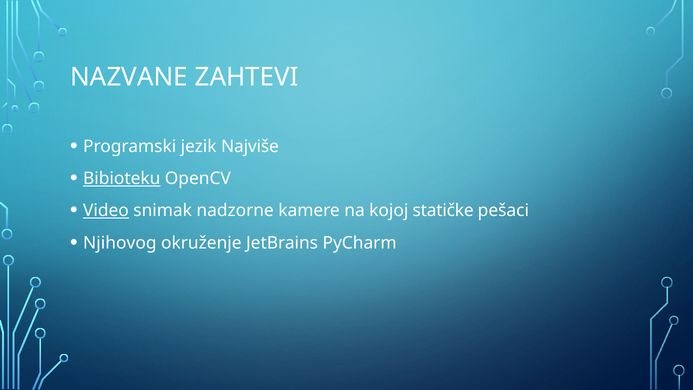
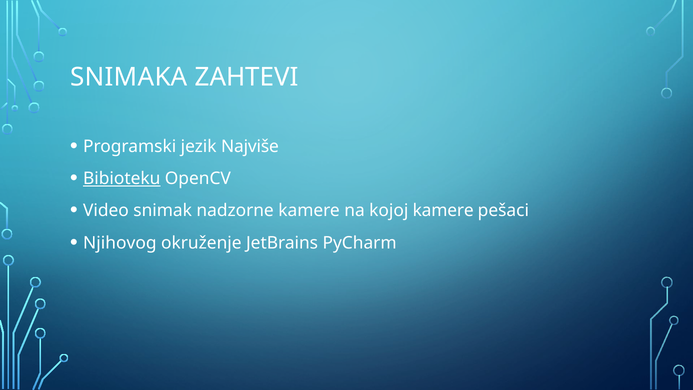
NAZVANE: NAZVANE -> SNIMAKA
Video underline: present -> none
kojoj statičke: statičke -> kamere
